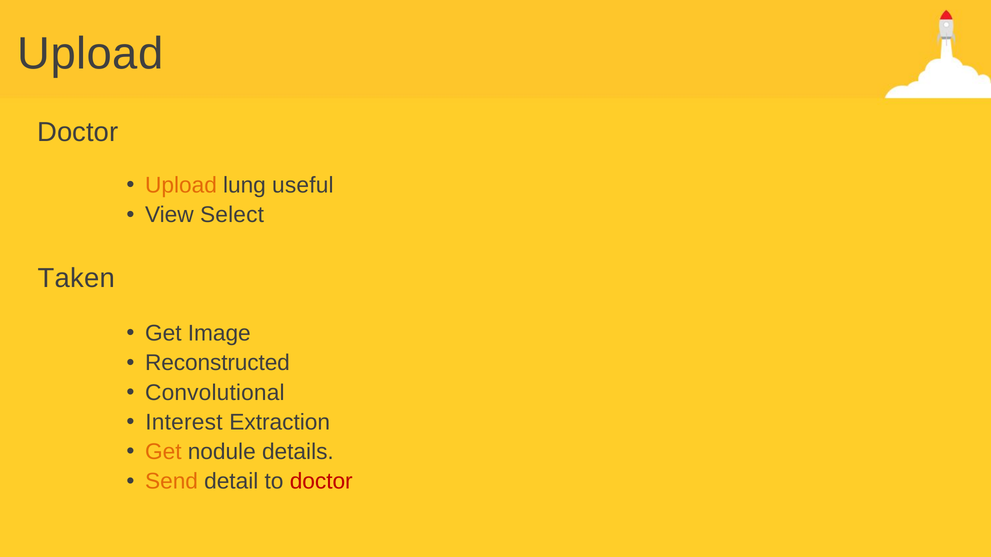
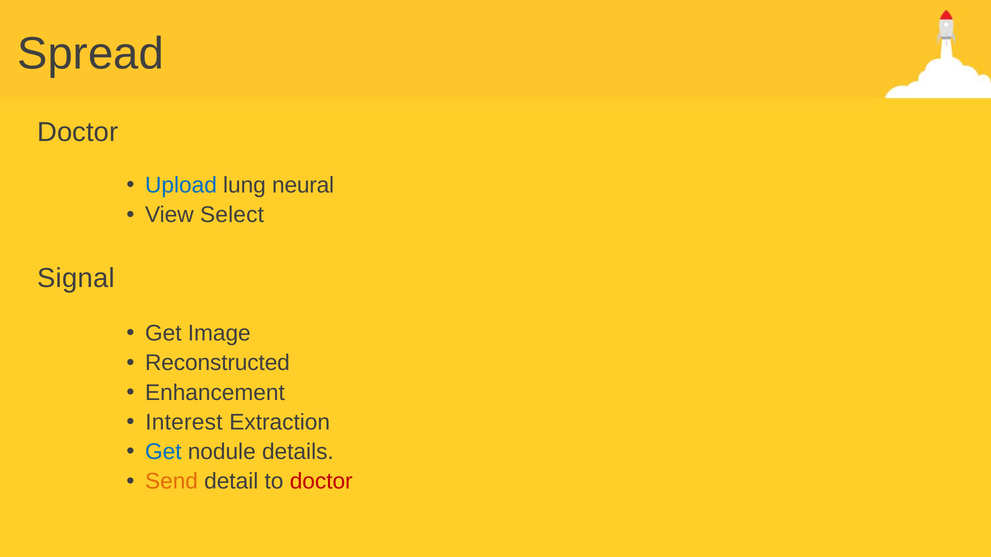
Upload at (90, 54): Upload -> Spread
Upload at (181, 185) colour: orange -> blue
useful: useful -> neural
Taken: Taken -> Signal
Convolutional: Convolutional -> Enhancement
Get at (163, 452) colour: orange -> blue
